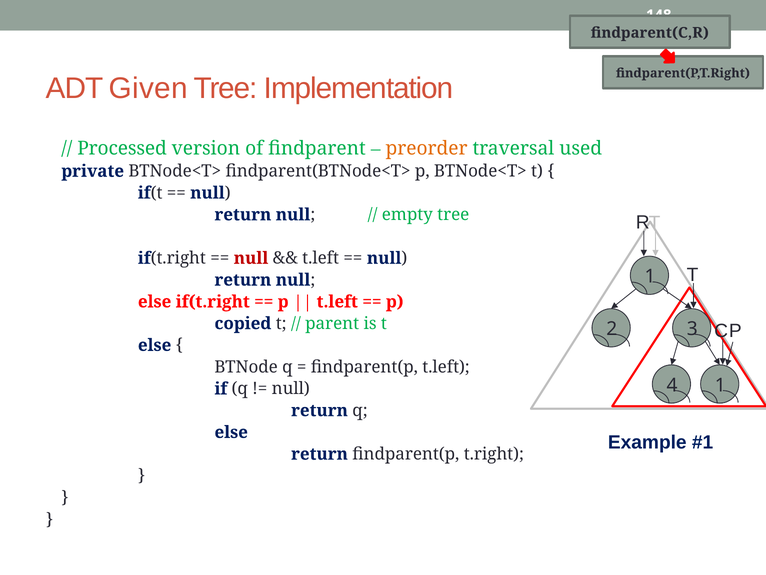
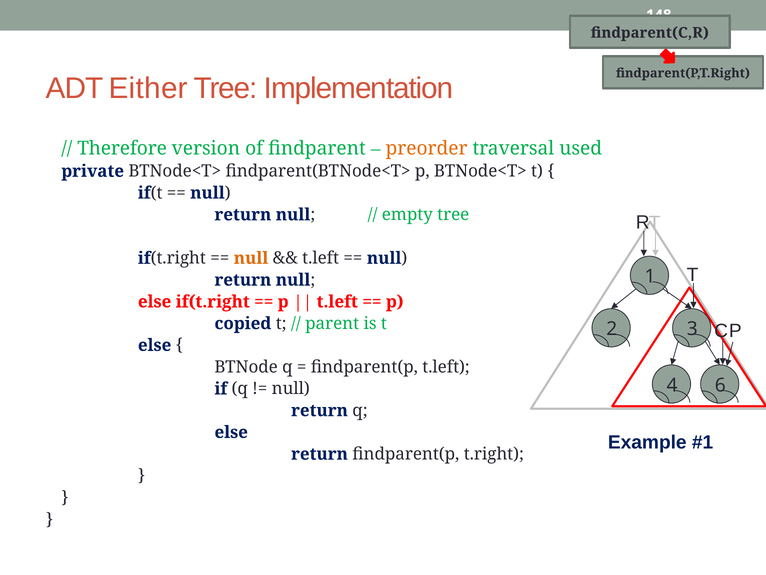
Given: Given -> Either
Processed: Processed -> Therefore
null at (251, 258) colour: red -> orange
4 1: 1 -> 6
